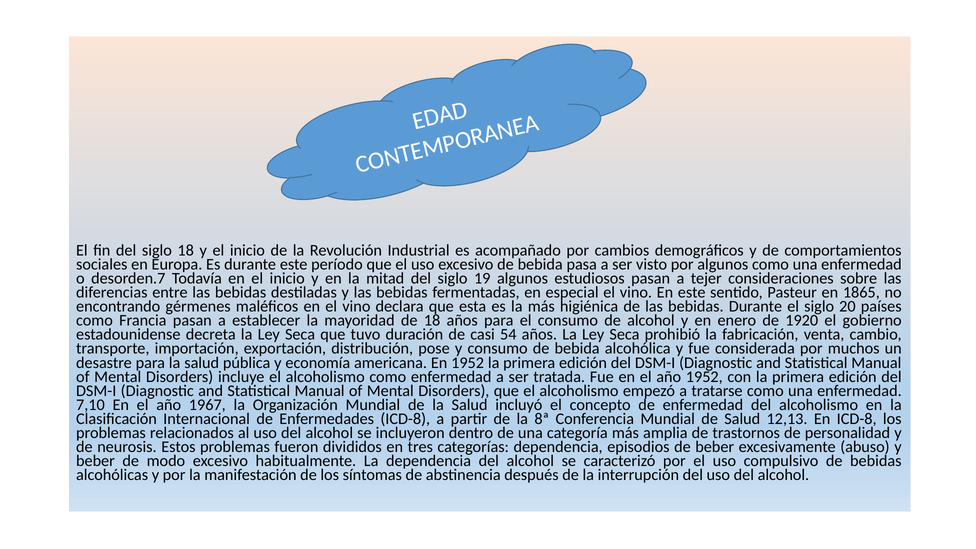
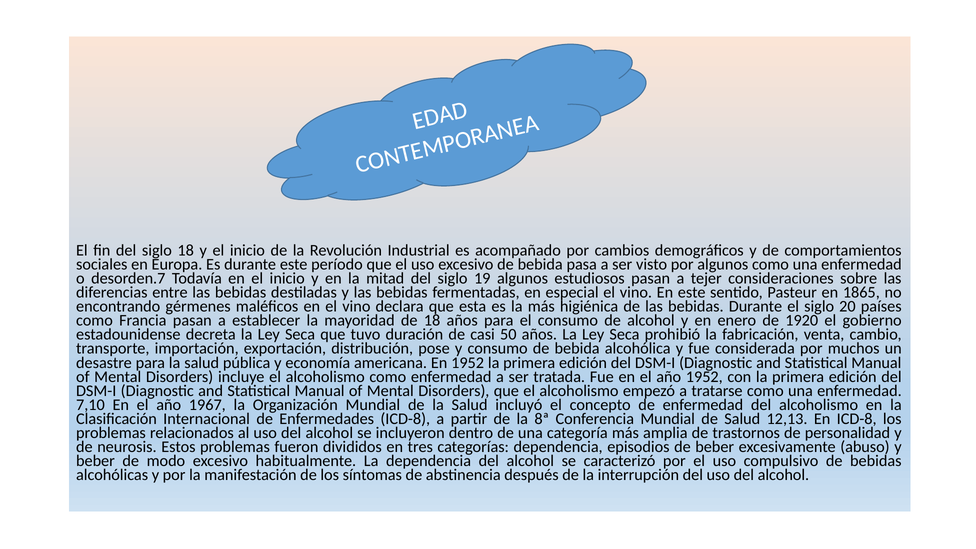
54: 54 -> 50
